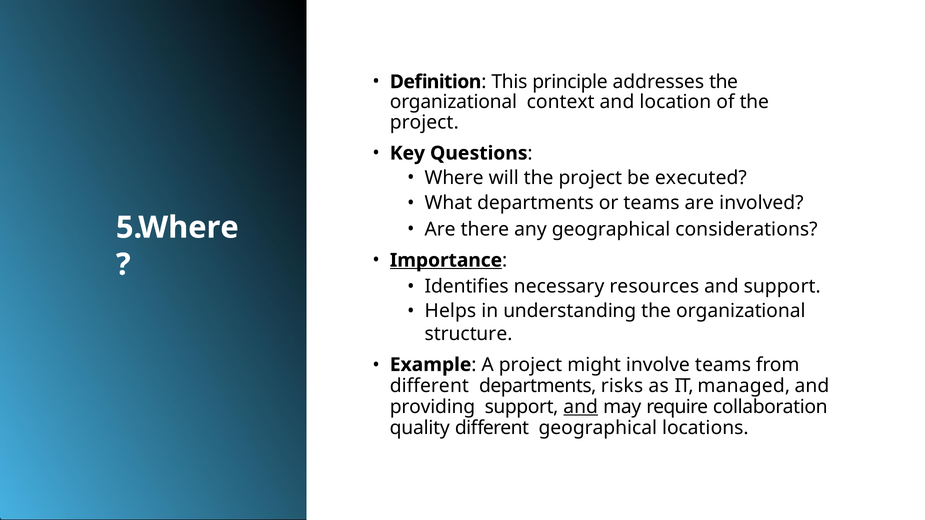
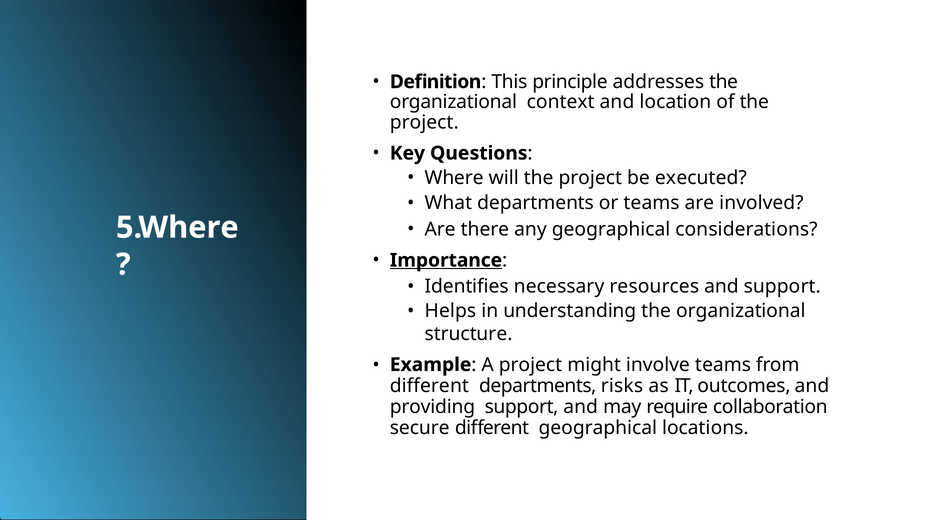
managed: managed -> outcomes
and at (581, 407) underline: present -> none
quality: quality -> secure
